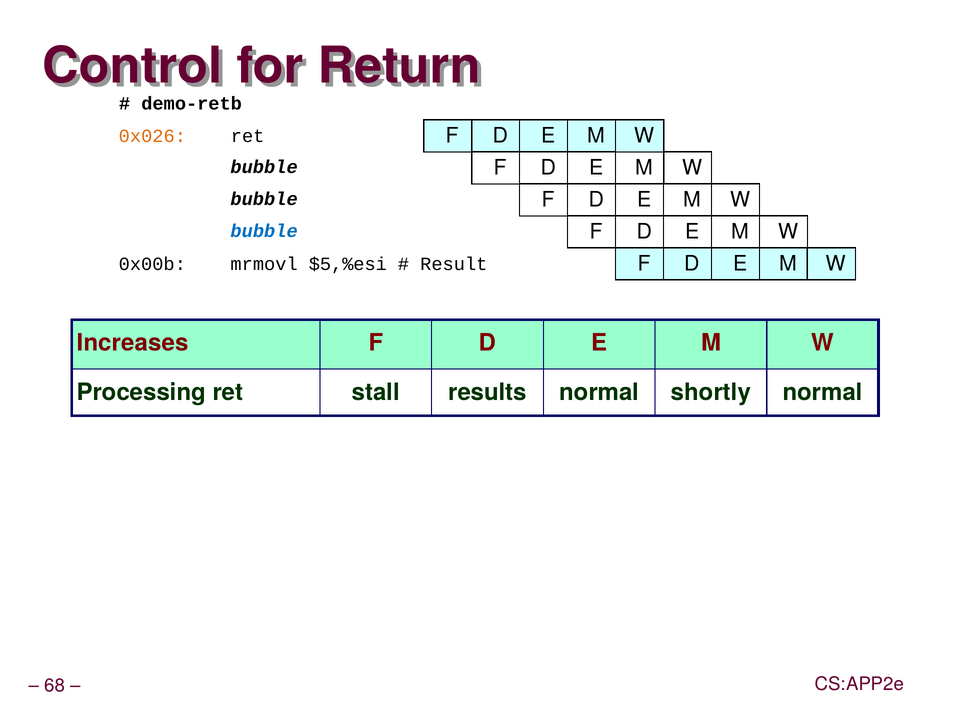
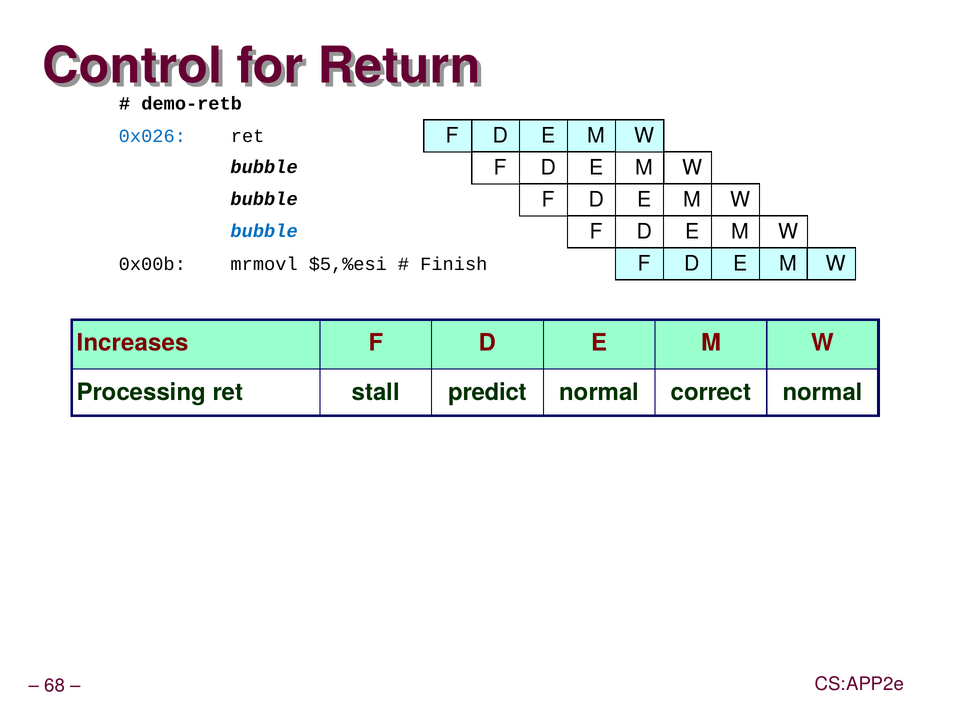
0x026 colour: orange -> blue
Result: Result -> Finish
results: results -> predict
shortly: shortly -> correct
